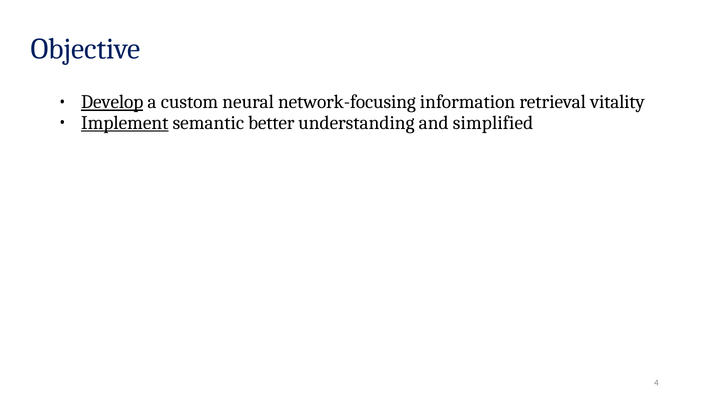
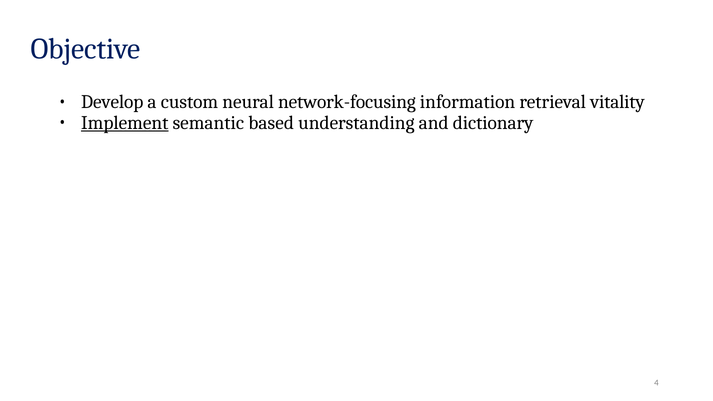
Develop underline: present -> none
better: better -> based
simplified: simplified -> dictionary
